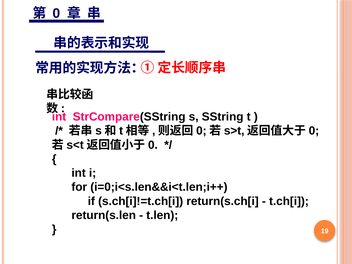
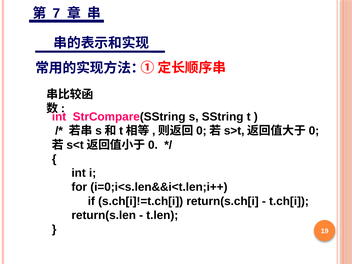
0: 0 -> 7
